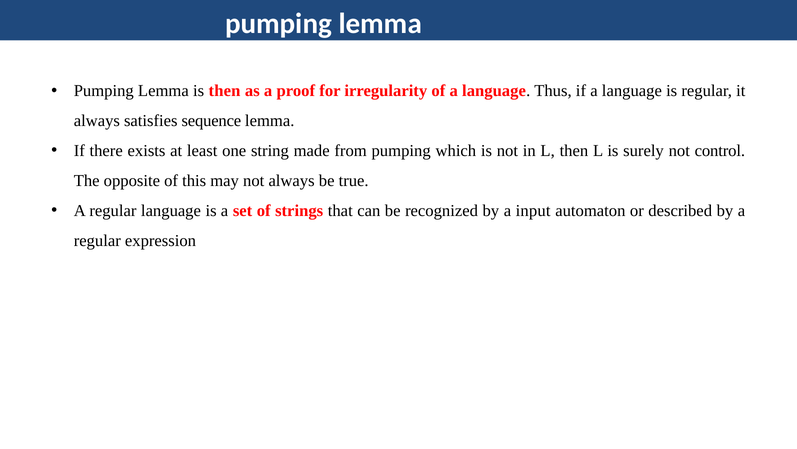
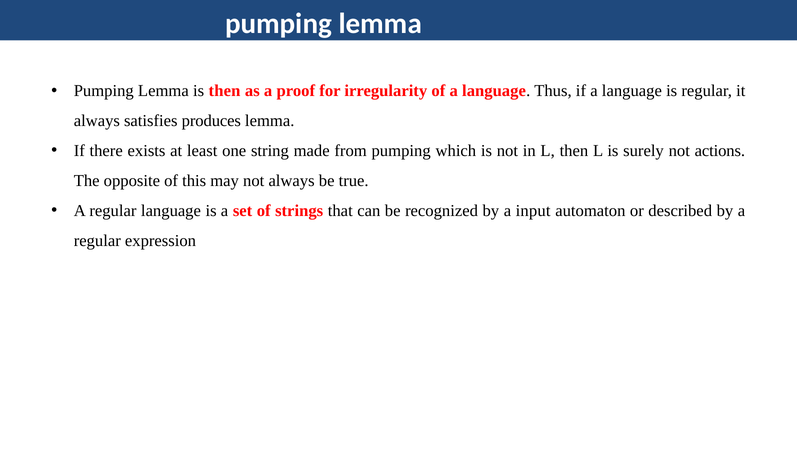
sequence: sequence -> produces
control: control -> actions
